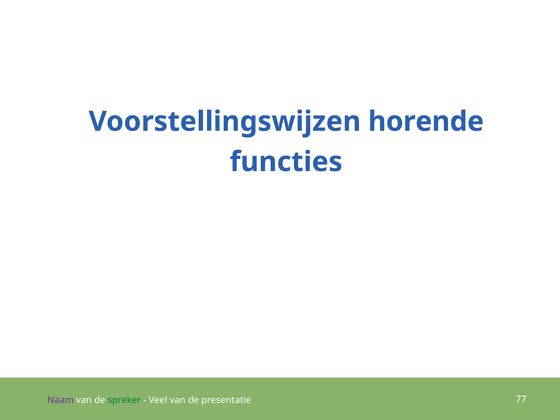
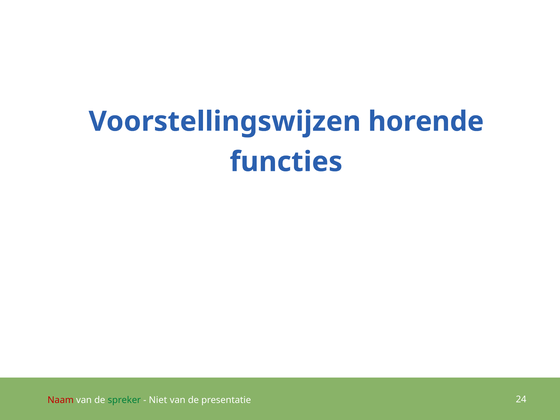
Naam colour: purple -> red
Veel: Veel -> Niet
77: 77 -> 24
